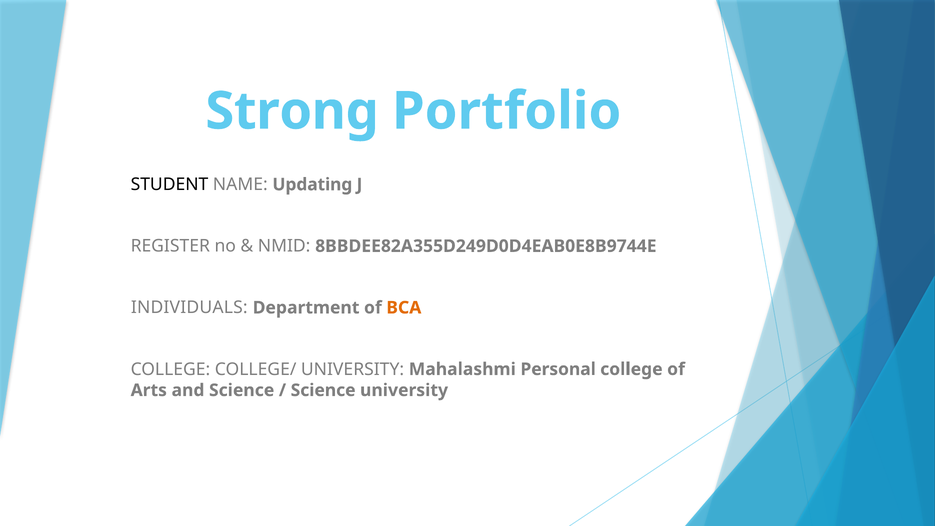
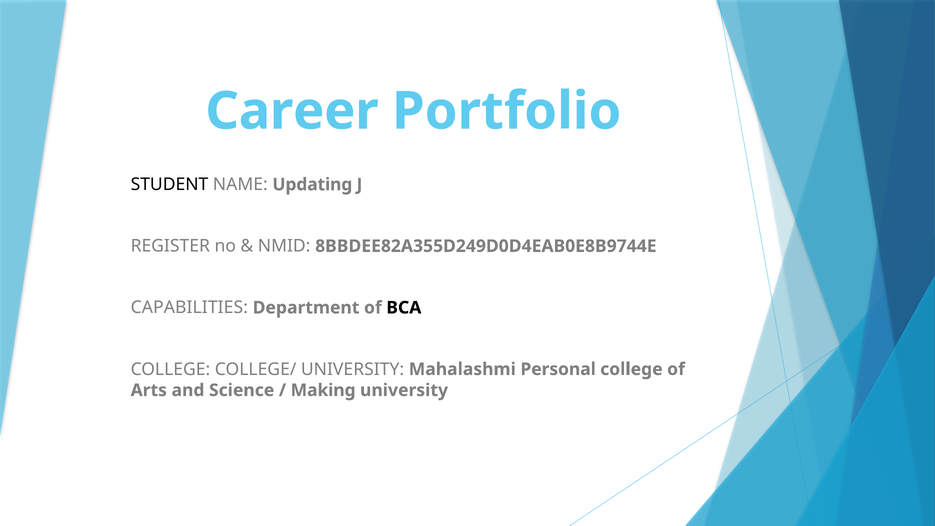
Strong: Strong -> Career
INDIVIDUALS: INDIVIDUALS -> CAPABILITIES
BCA colour: orange -> black
Science at (323, 390): Science -> Making
